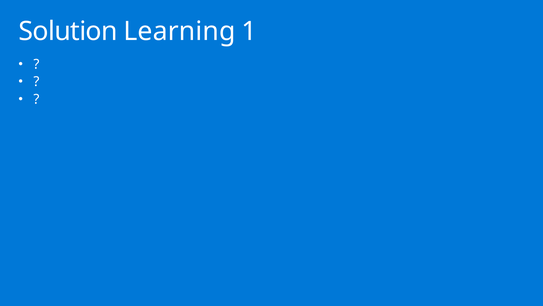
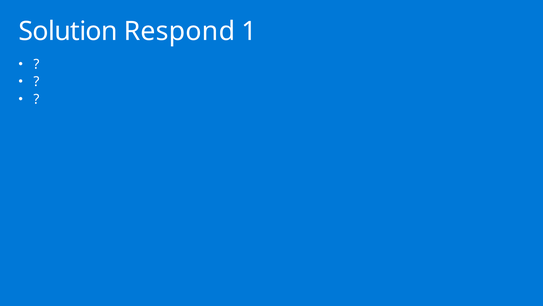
Learning: Learning -> Respond
